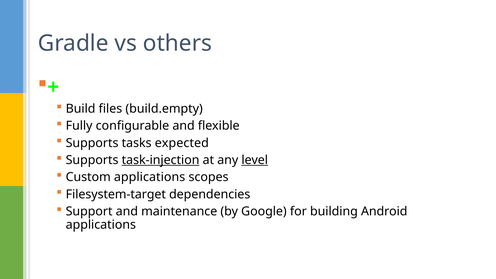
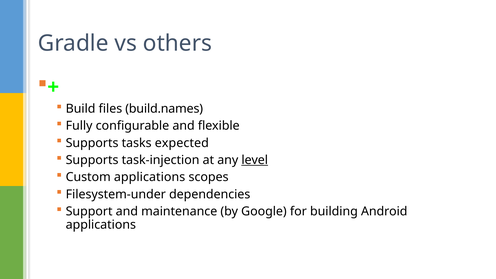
build.empty: build.empty -> build.names
task-injection underline: present -> none
Filesystem-target: Filesystem-target -> Filesystem-under
